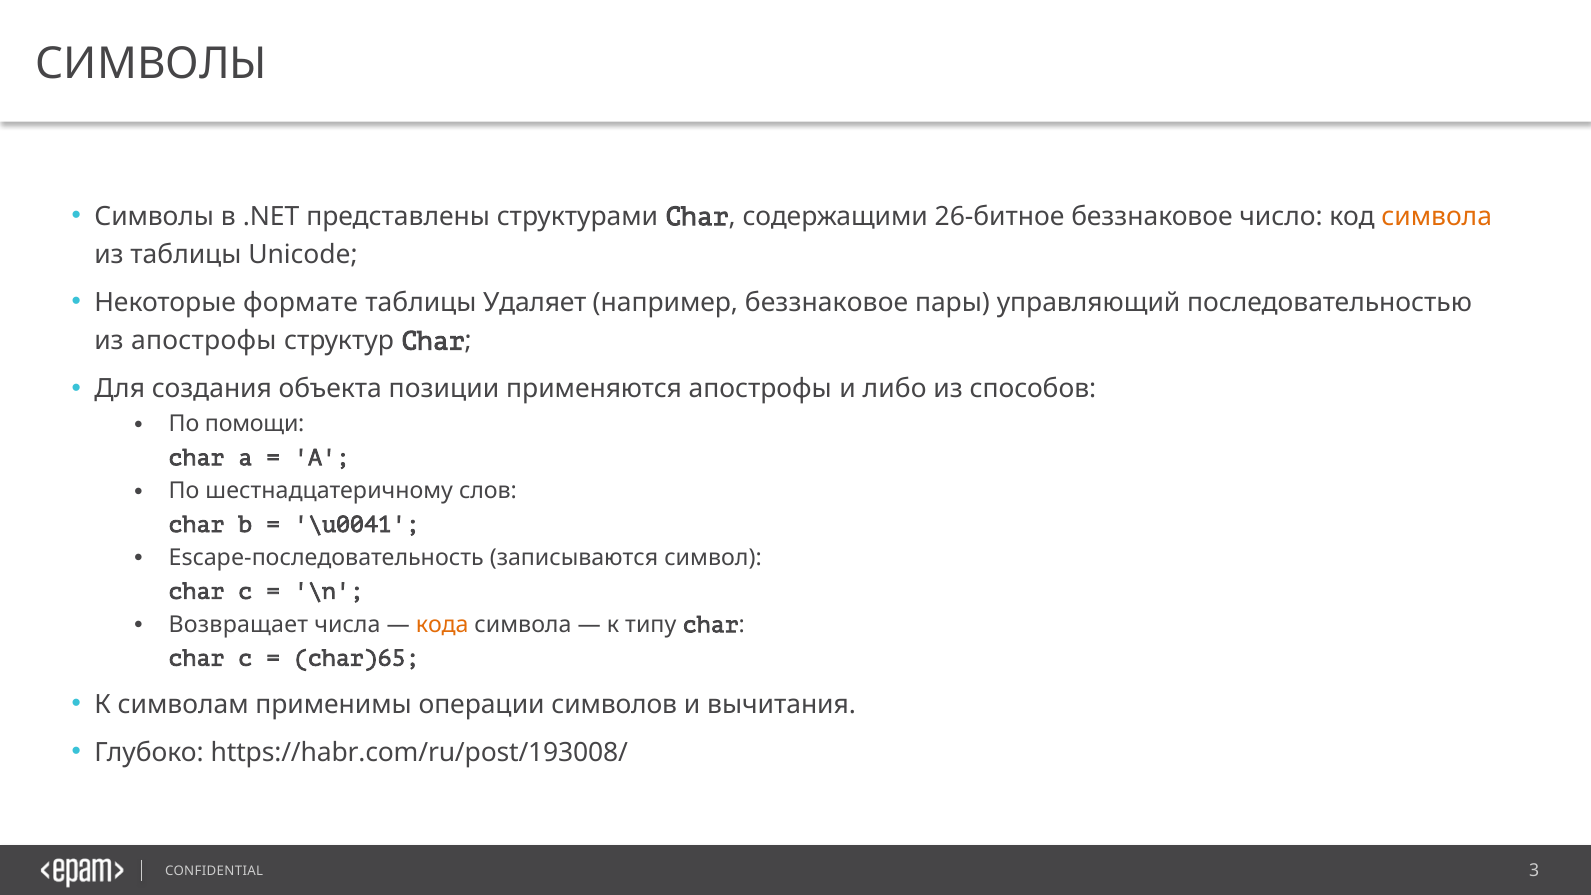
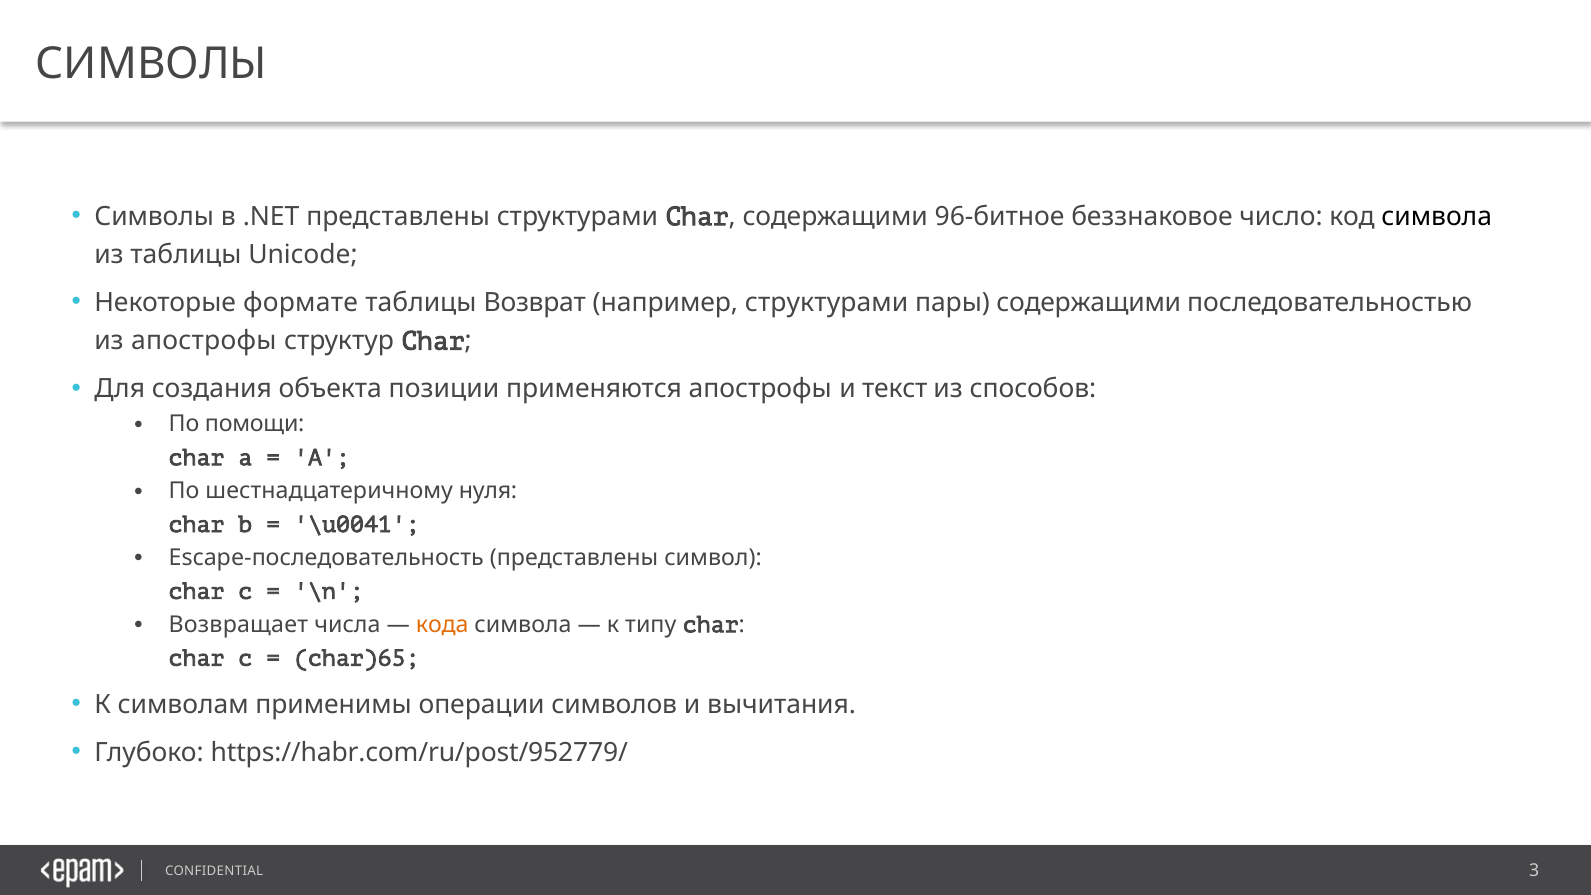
26-битное: 26-битное -> 96-битное
символа at (1437, 216) colour: orange -> black
Удаляет: Удаляет -> Возврат
например беззнаковое: беззнаковое -> структурами
пары управляющий: управляющий -> содержащими
либо: либо -> текст
слов: слов -> нуля
Escape-последовательность записываются: записываются -> представлены
https://habr.com/ru/post/193008/: https://habr.com/ru/post/193008/ -> https://habr.com/ru/post/952779/
